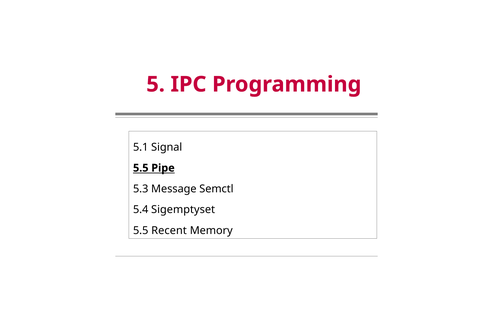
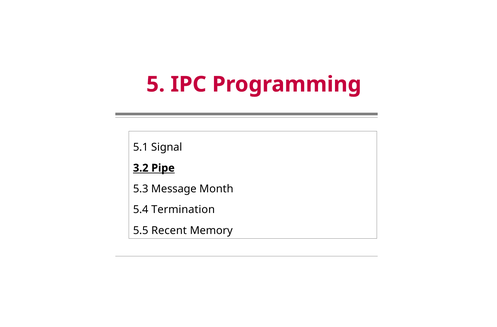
5.5 at (141, 168): 5.5 -> 3.2
Semctl: Semctl -> Month
Sigemptyset: Sigemptyset -> Termination
